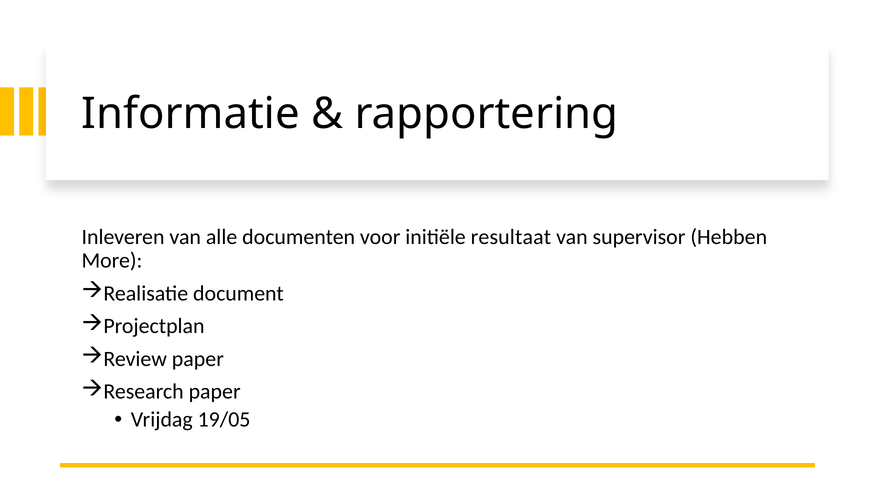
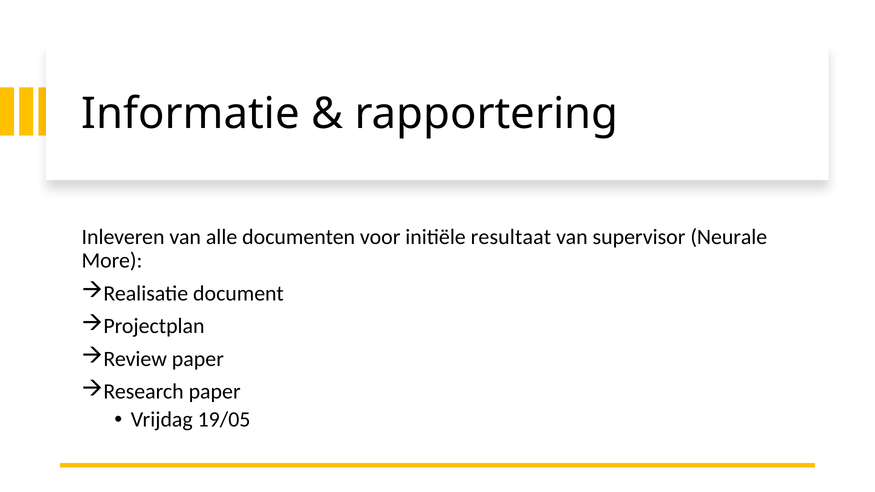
Hebben: Hebben -> Neurale
